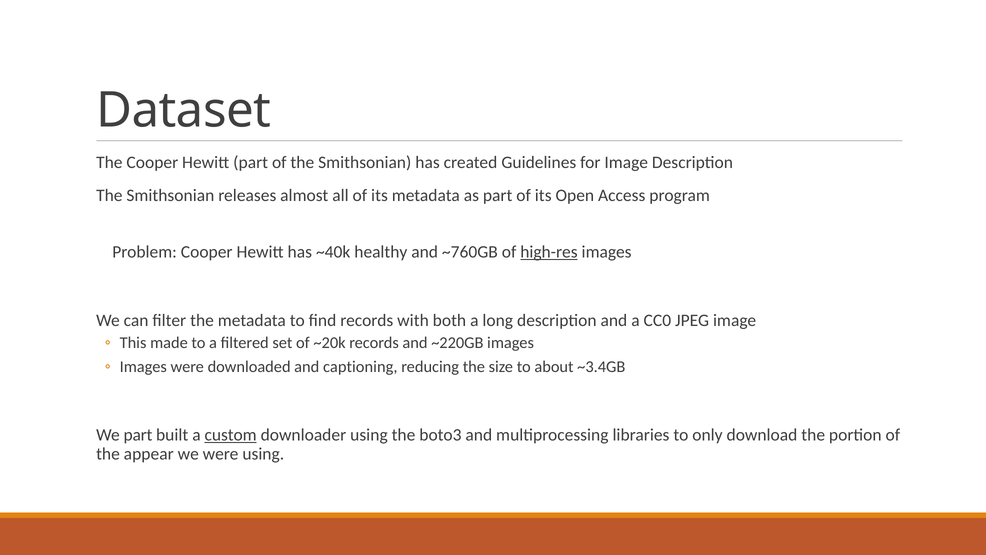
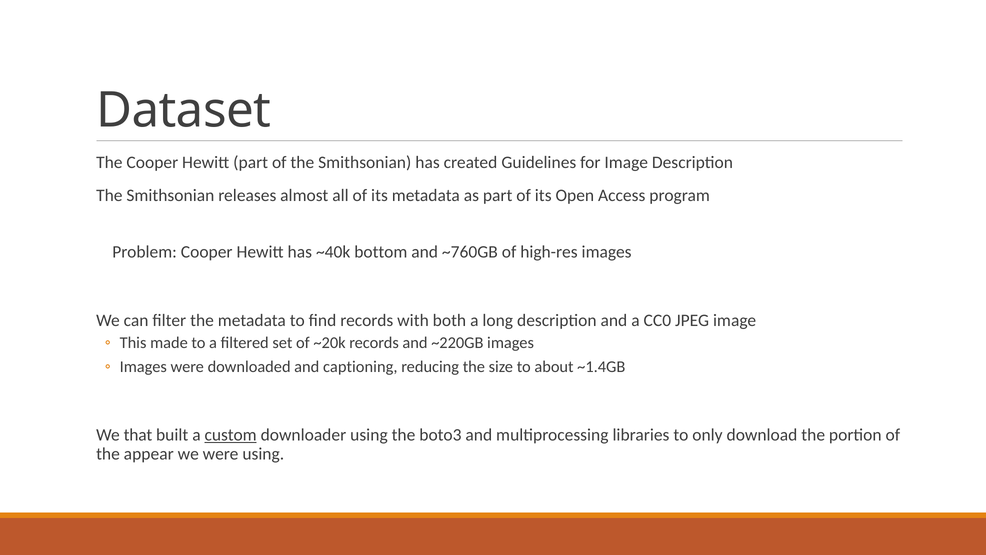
healthy: healthy -> bottom
high-res underline: present -> none
~3.4GB: ~3.4GB -> ~1.4GB
We part: part -> that
